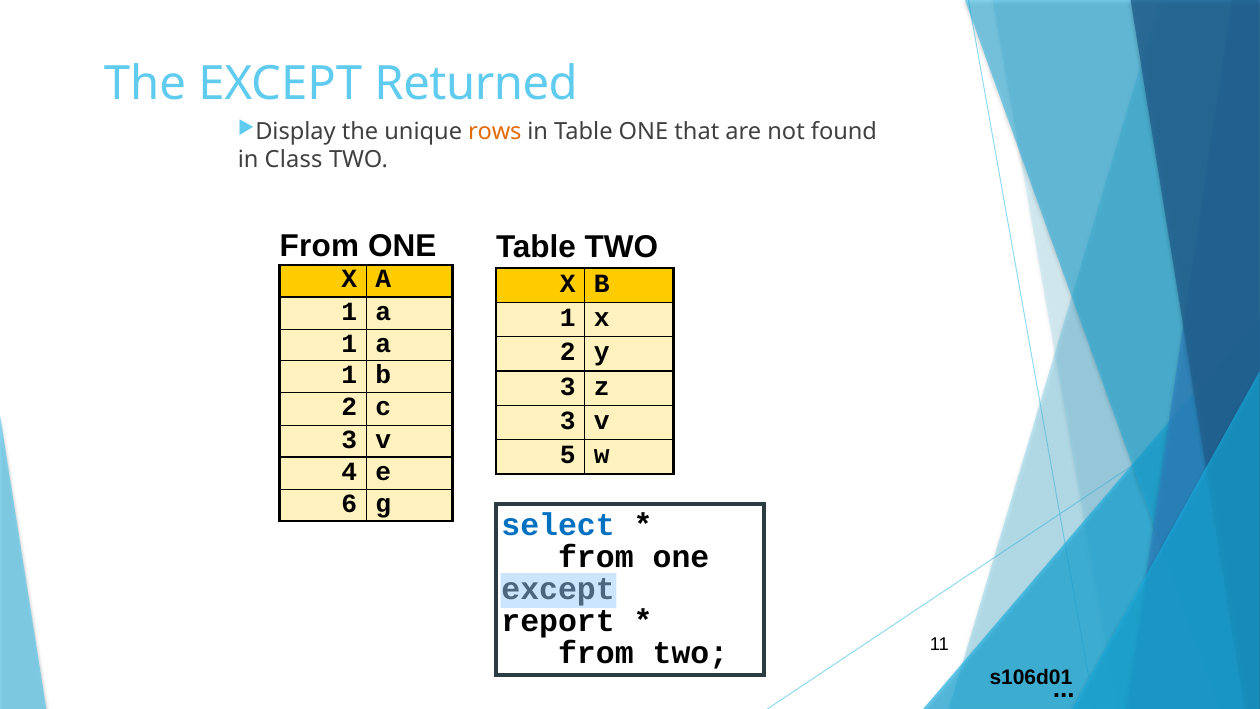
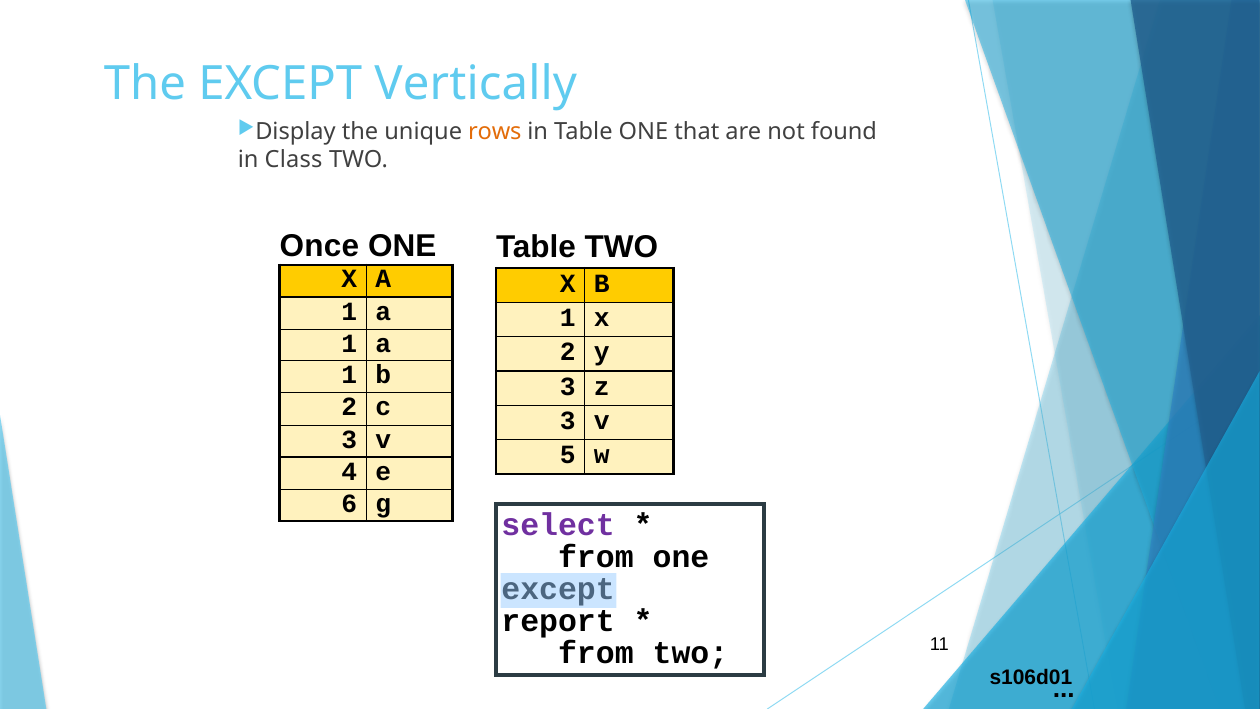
Returned: Returned -> Vertically
From at (319, 246): From -> Once
select colour: blue -> purple
